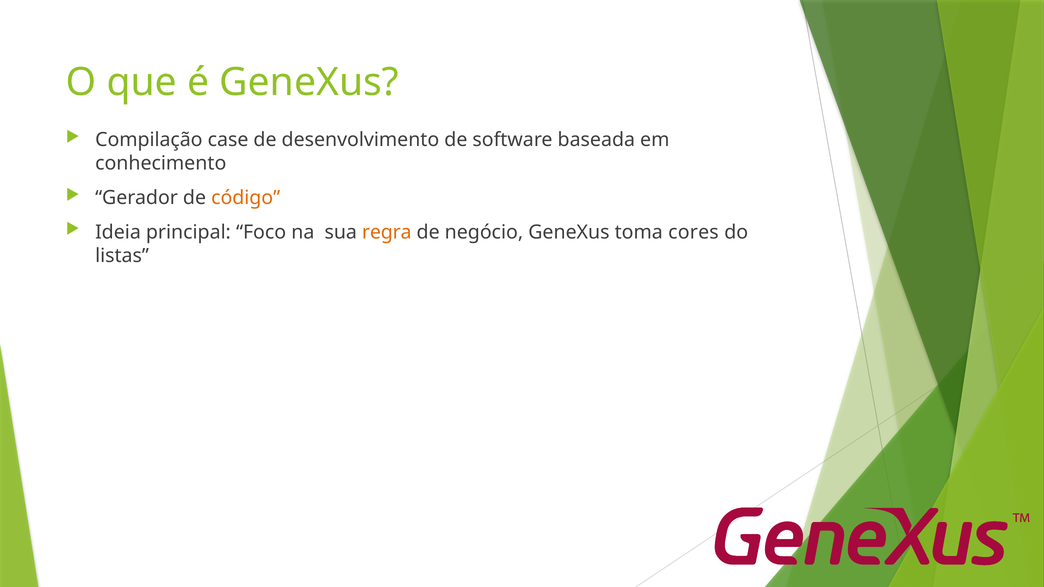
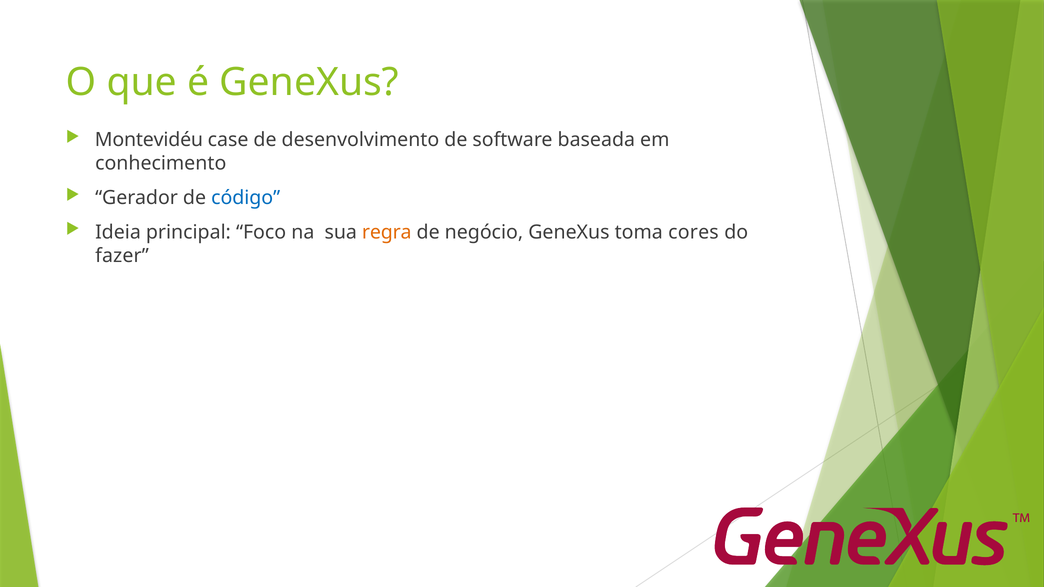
Compilação: Compilação -> Montevidéu
código colour: orange -> blue
listas: listas -> fazer
